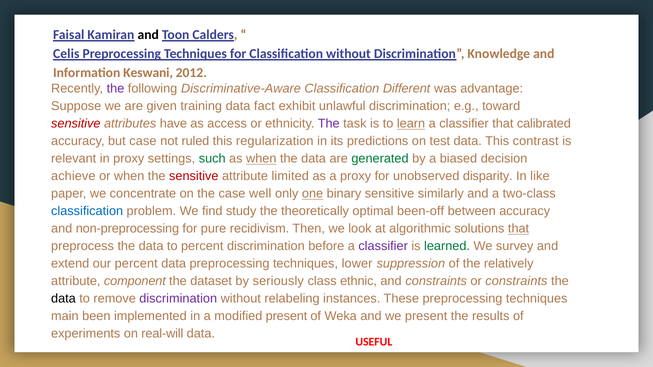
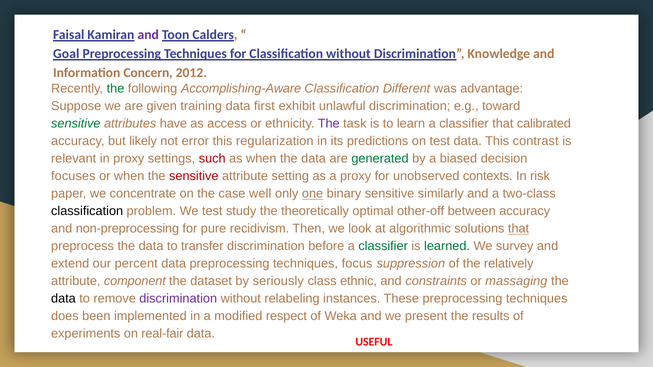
and at (148, 35) colour: black -> purple
Celis: Celis -> Goal
Keswani: Keswani -> Concern
the at (115, 89) colour: purple -> green
Discriminative-Aware: Discriminative-Aware -> Accomplishing-Aware
fact: fact -> first
sensitive at (76, 124) colour: red -> green
learn underline: present -> none
but case: case -> likely
ruled: ruled -> error
such colour: green -> red
when at (261, 159) underline: present -> none
achieve: achieve -> focuses
limited: limited -> setting
disparity: disparity -> contexts
like: like -> risk
classification at (87, 211) colour: blue -> black
We find: find -> test
been-off: been-off -> other-off
to percent: percent -> transfer
classifier at (383, 246) colour: purple -> green
lower: lower -> focus
or constraints: constraints -> massaging
main: main -> does
modified present: present -> respect
real-will: real-will -> real-fair
